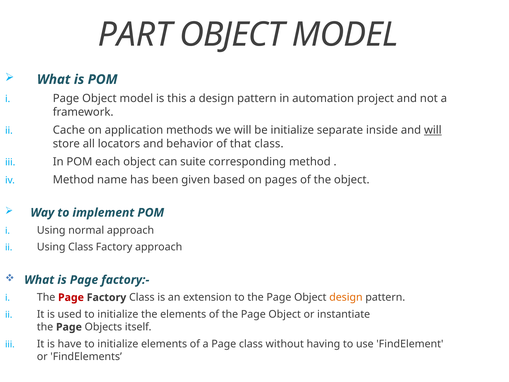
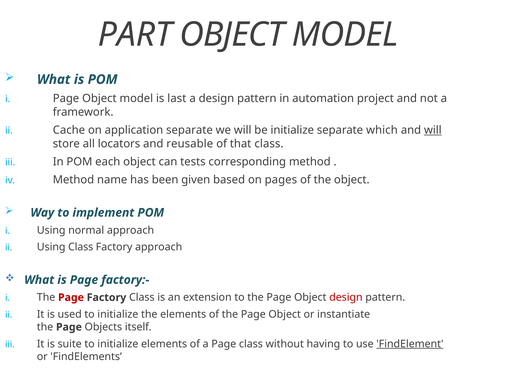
this: this -> last
application methods: methods -> separate
inside: inside -> which
behavior: behavior -> reusable
suite: suite -> tests
design at (346, 297) colour: orange -> red
have: have -> suite
FindElement underline: none -> present
